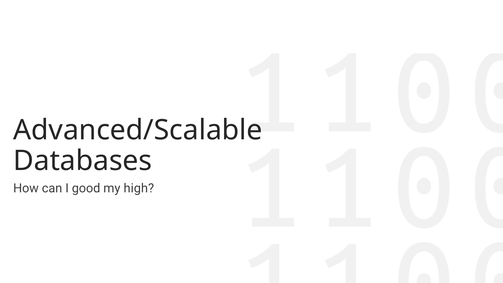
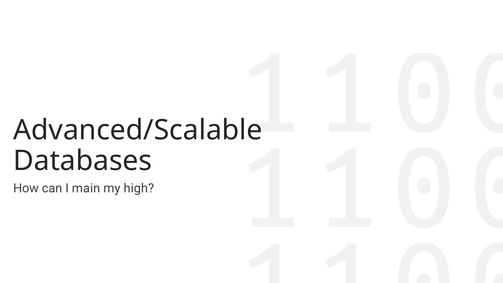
good: good -> main
